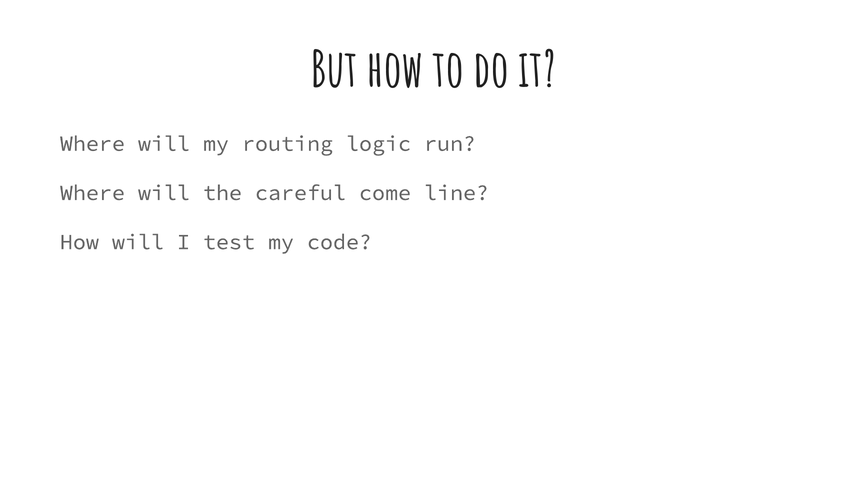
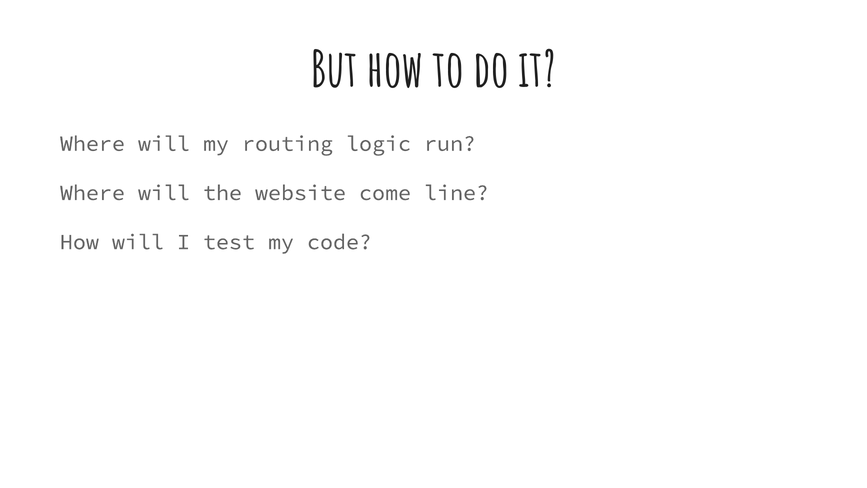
careful: careful -> website
